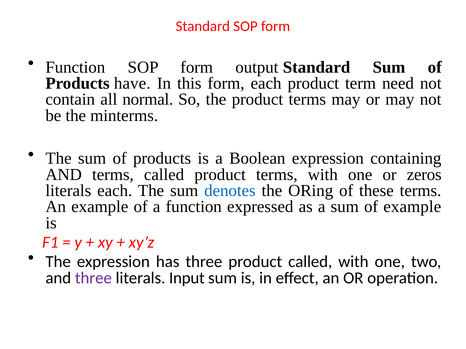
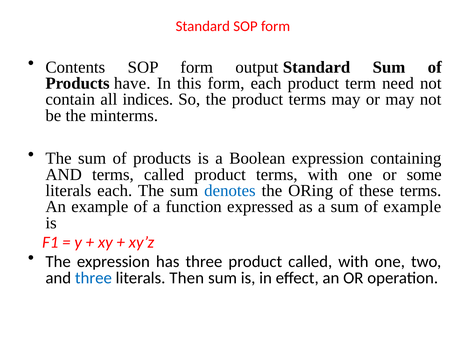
Function at (75, 67): Function -> Contents
normal: normal -> indices
zeros: zeros -> some
three at (93, 278) colour: purple -> blue
Input: Input -> Then
